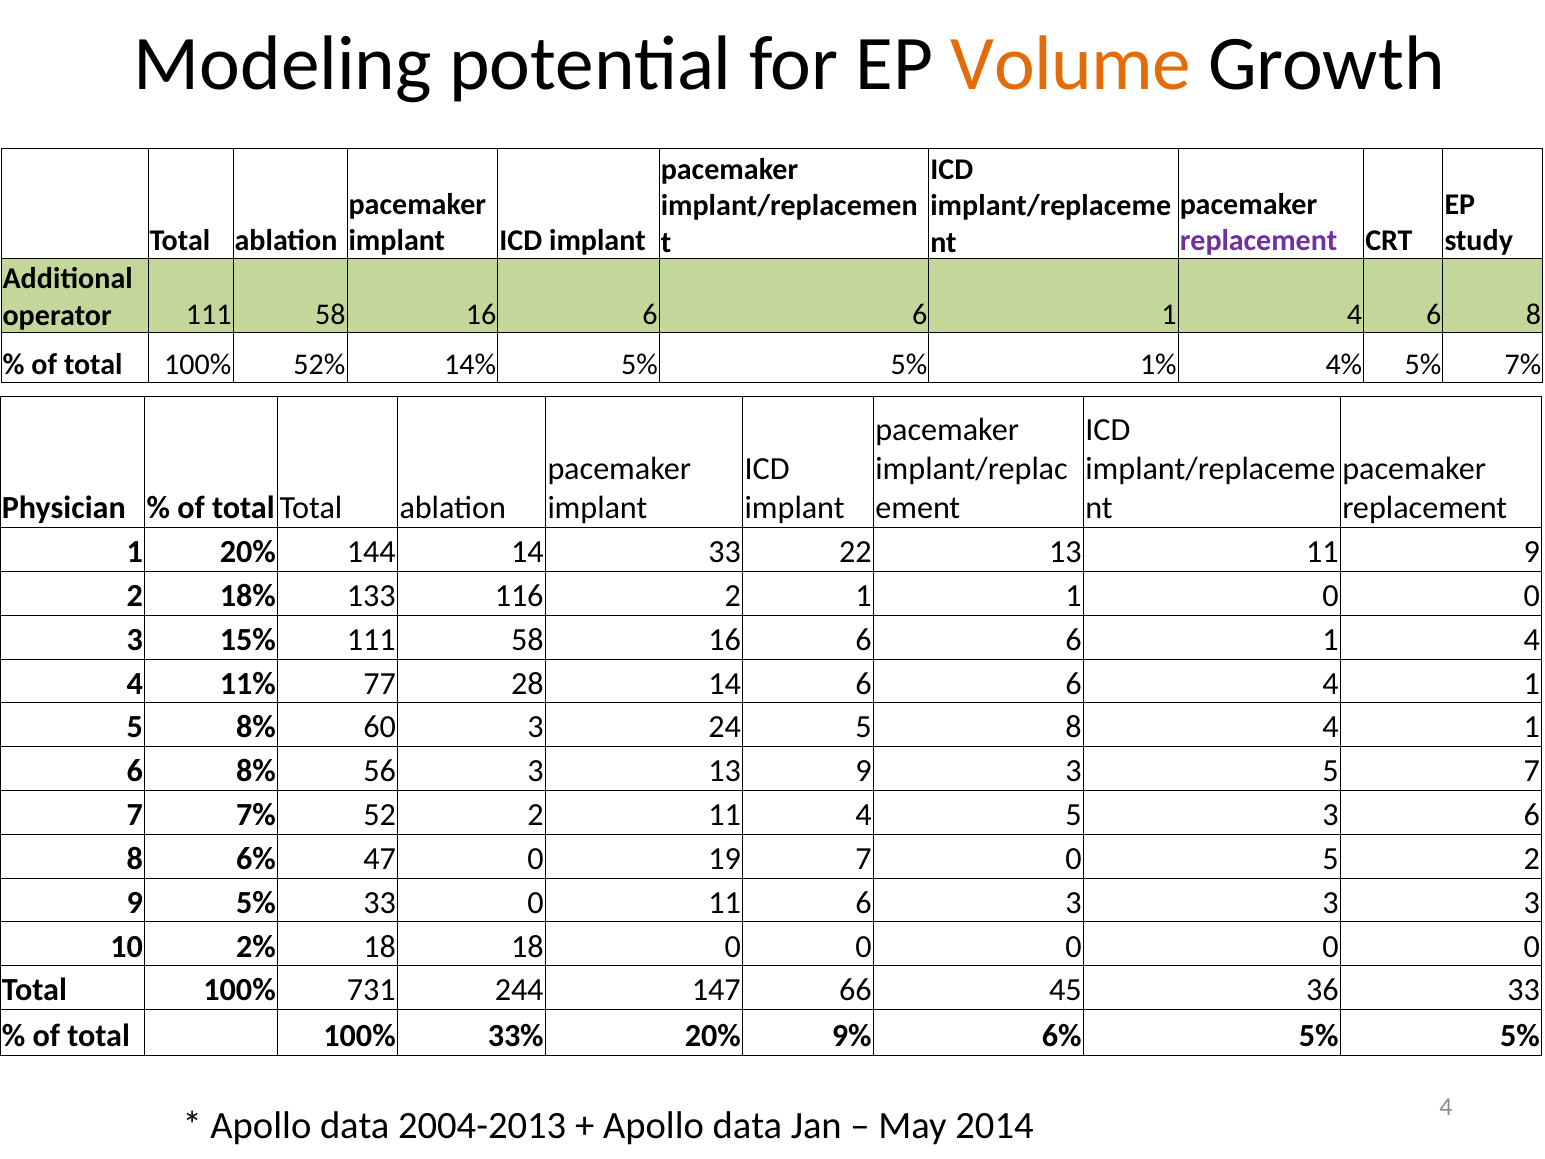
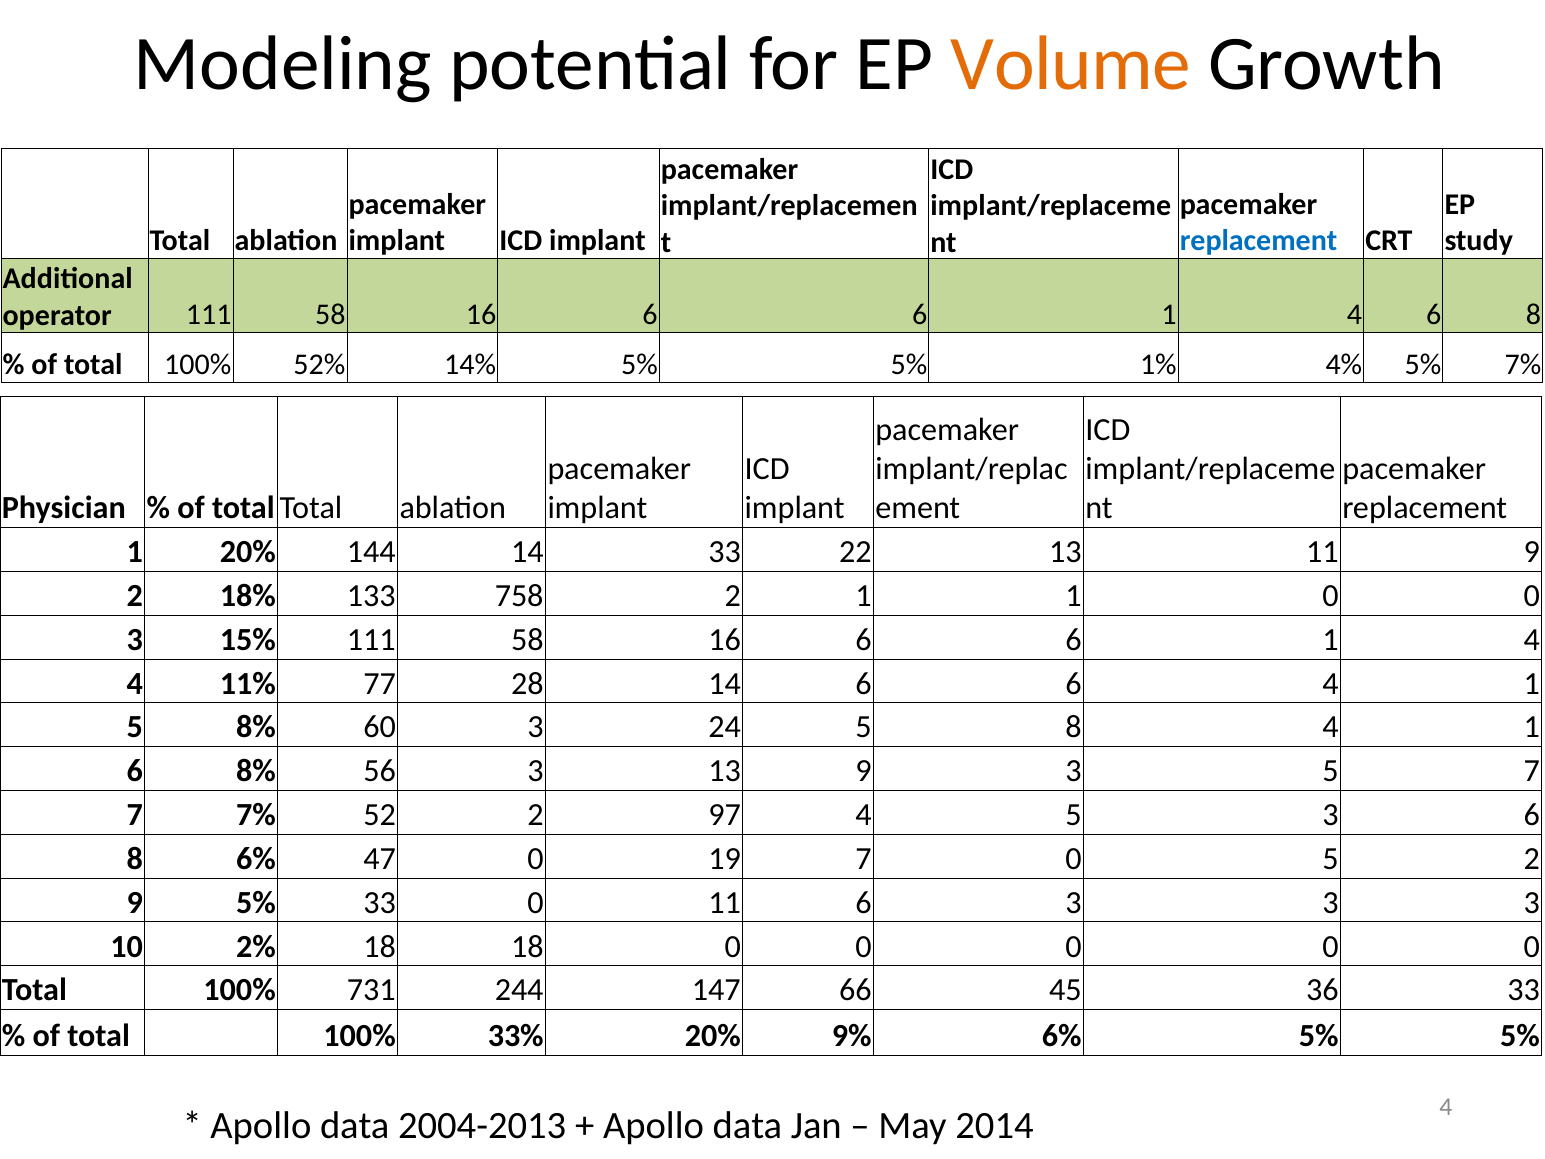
replacement at (1259, 241) colour: purple -> blue
116: 116 -> 758
2 11: 11 -> 97
